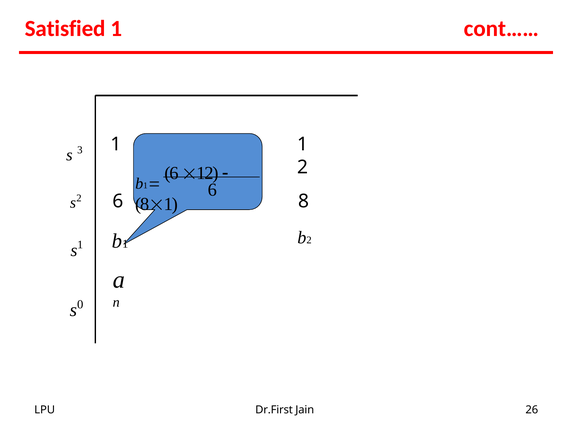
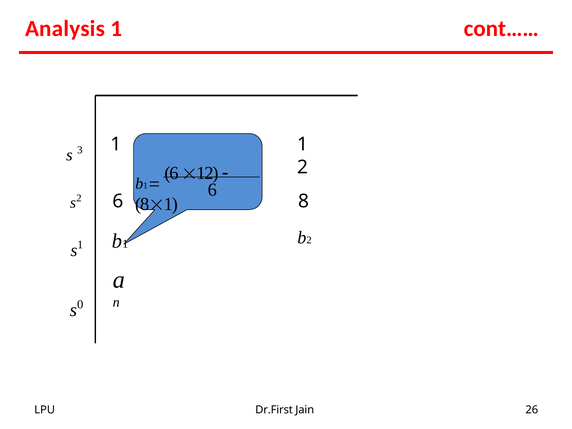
Satisfied: Satisfied -> Analysis
